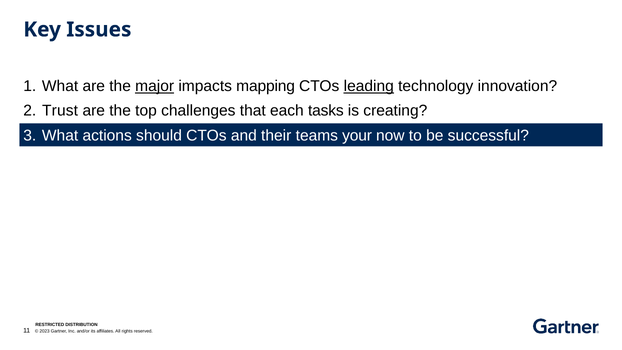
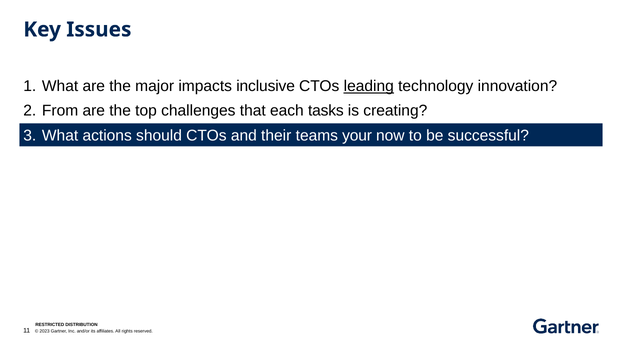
major underline: present -> none
mapping: mapping -> inclusive
Trust: Trust -> From
